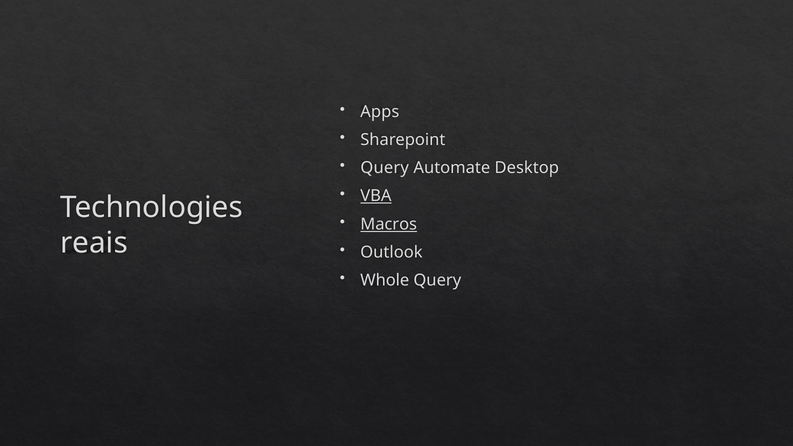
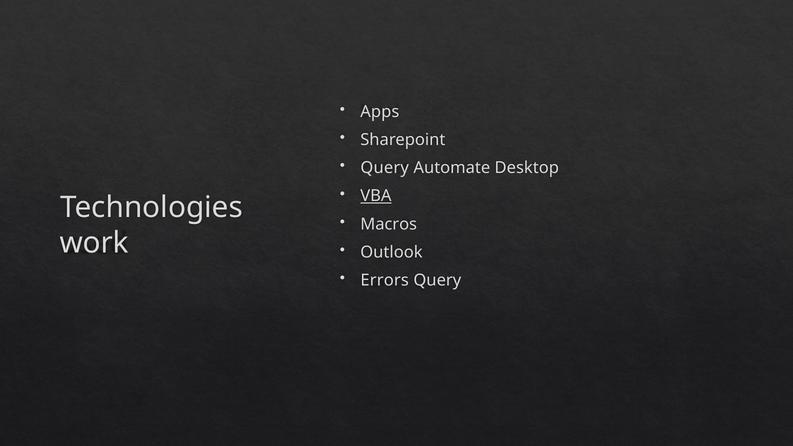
Macros underline: present -> none
reais: reais -> work
Whole: Whole -> Errors
